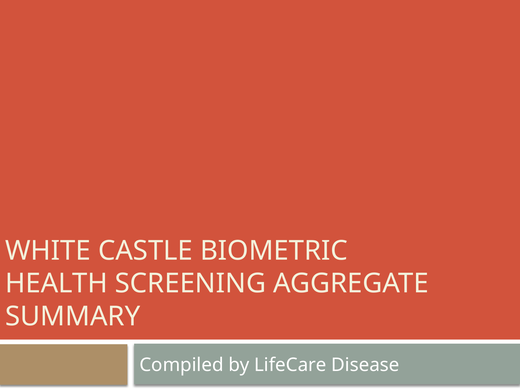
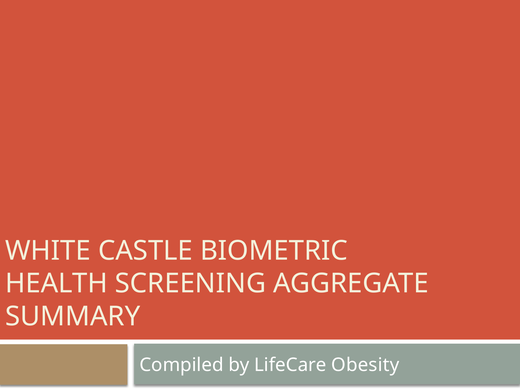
Disease: Disease -> Obesity
